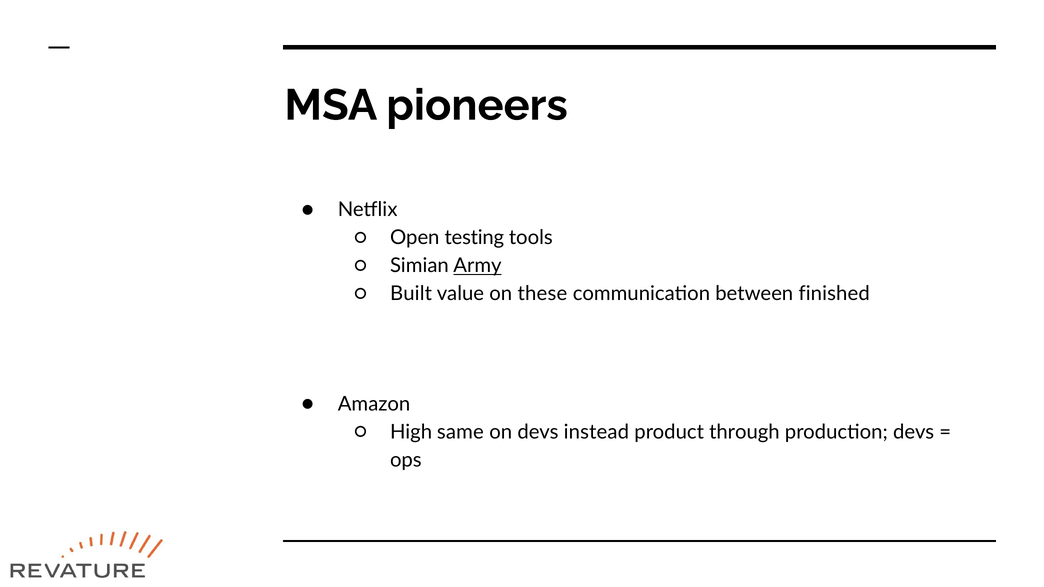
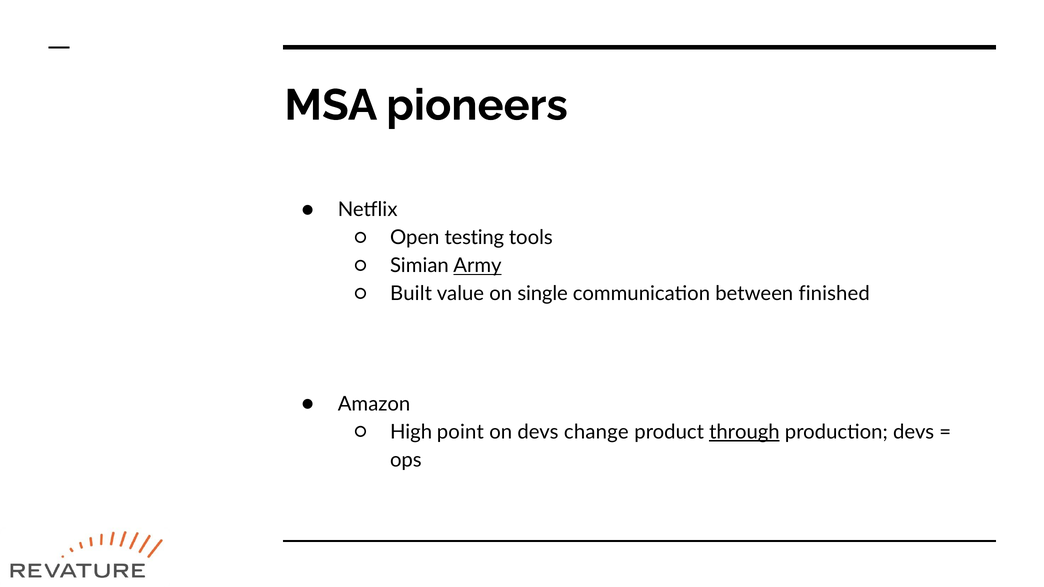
these: these -> single
same: same -> point
instead: instead -> change
through underline: none -> present
